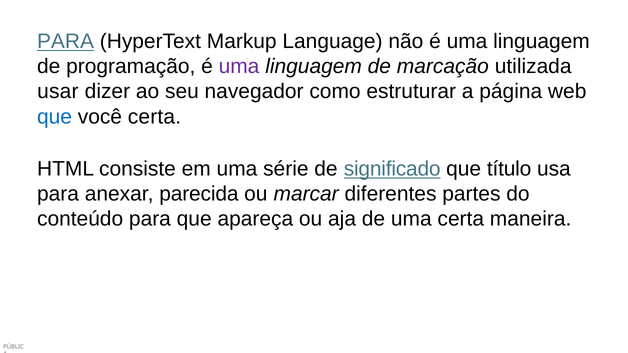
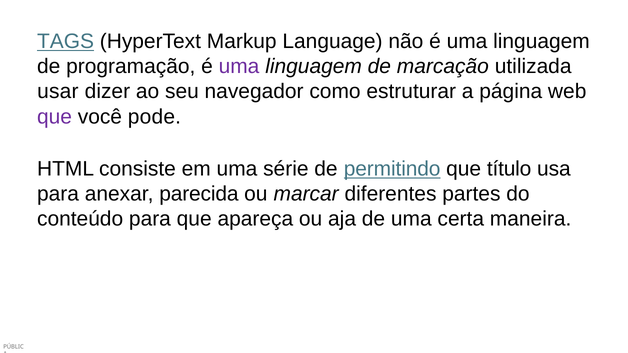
PARA at (66, 41): PARA -> TAGS
que at (54, 117) colour: blue -> purple
você certa: certa -> pode
significado: significado -> permitindo
